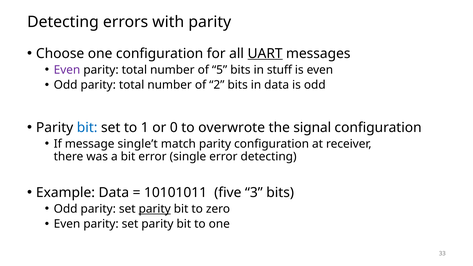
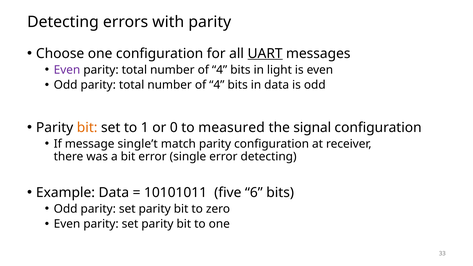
5 at (220, 70): 5 -> 4
stuff: stuff -> light
2 at (217, 85): 2 -> 4
bit at (87, 128) colour: blue -> orange
overwrote: overwrote -> measured
3: 3 -> 6
parity at (155, 209) underline: present -> none
